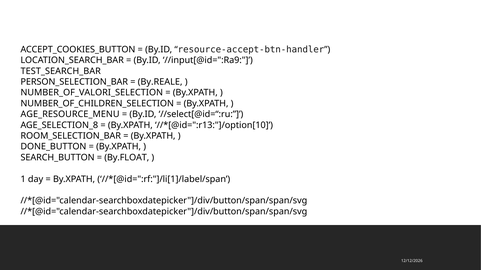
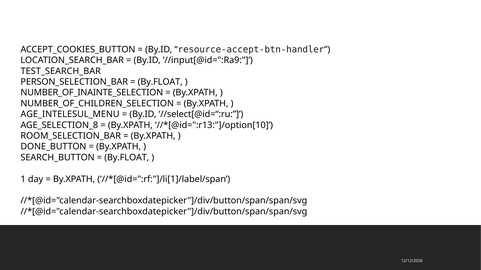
By.REALE at (160, 82): By.REALE -> By.FLOAT
NUMBER_OF_VALORI_SELECTION: NUMBER_OF_VALORI_SELECTION -> NUMBER_OF_INAINTE_SELECTION
AGE_RESOURCE_MENU: AGE_RESOURCE_MENU -> AGE_INTELESUL_MENU
